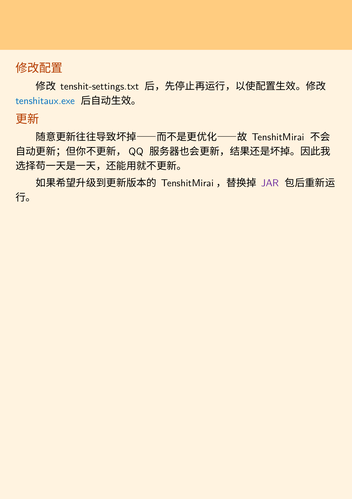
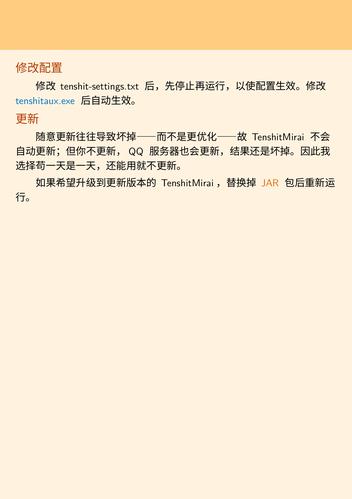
JAR colour: purple -> orange
